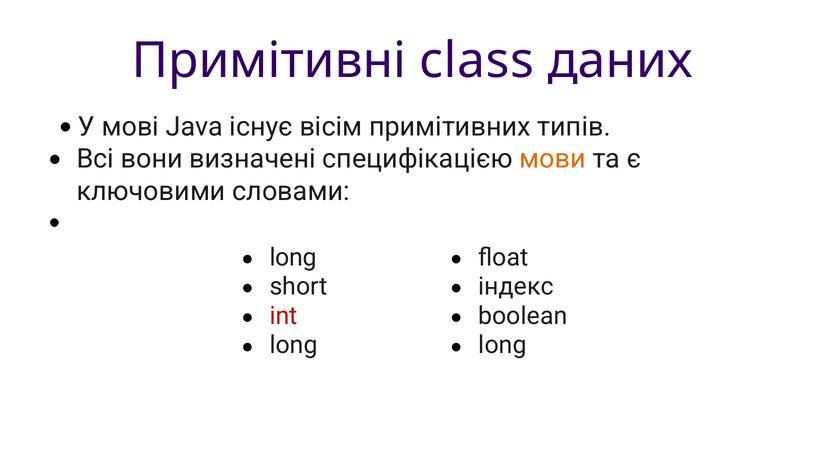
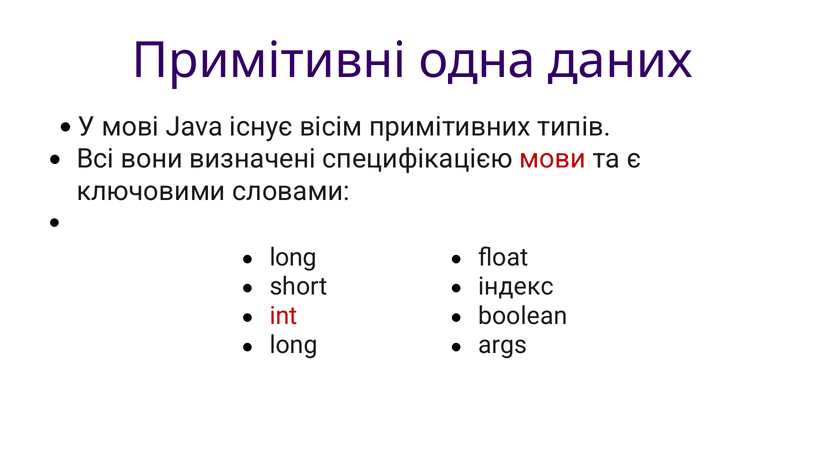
class: class -> одна
мови colour: orange -> red
long at (503, 345): long -> args
